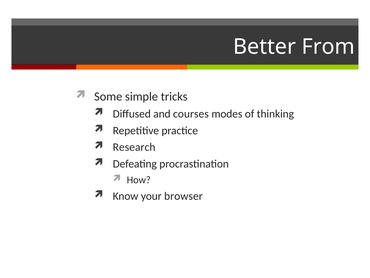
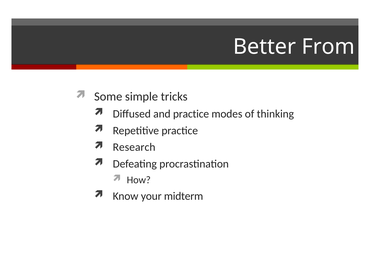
and courses: courses -> practice
browser: browser -> midterm
